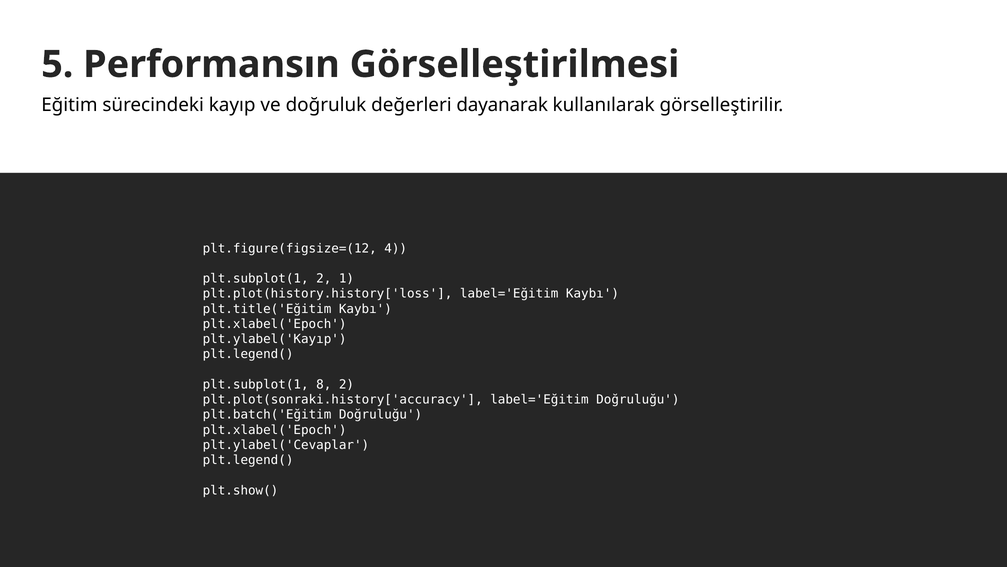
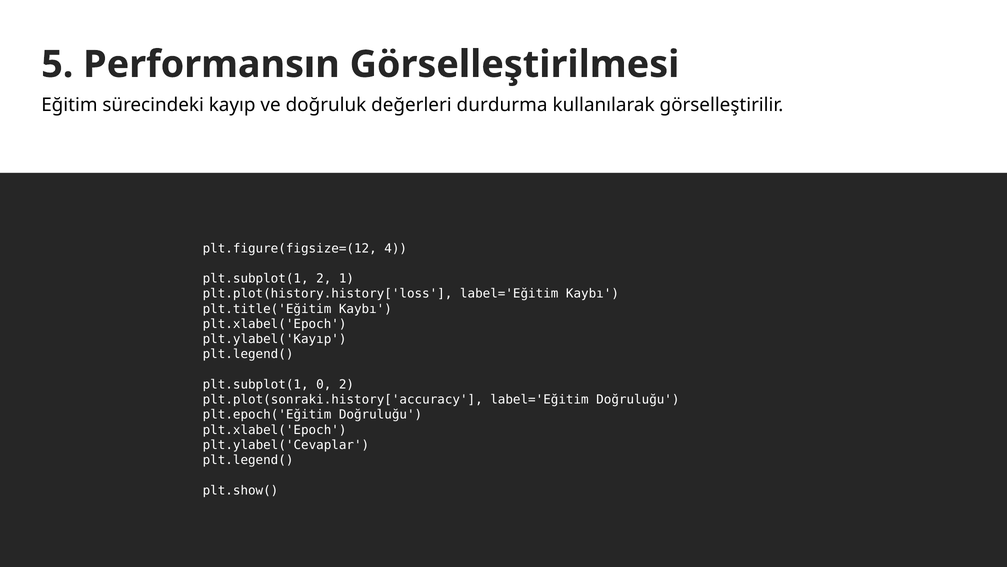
dayanarak: dayanarak -> durdurma
8: 8 -> 0
plt.batch('Eğitim: plt.batch('Eğitim -> plt.epoch('Eğitim
